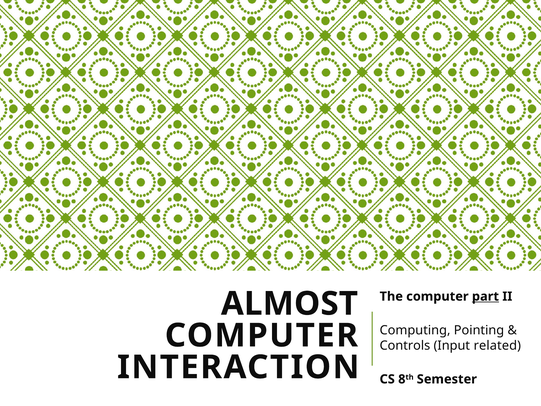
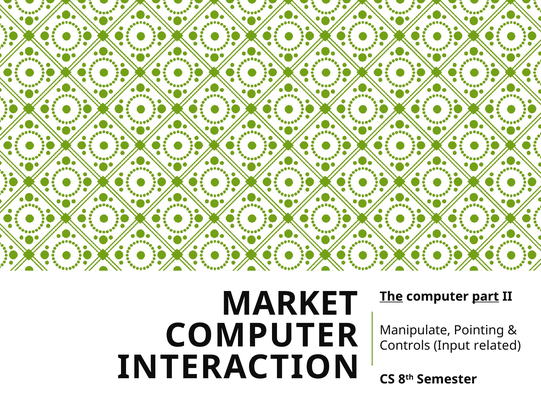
The underline: none -> present
ALMOST: ALMOST -> MARKET
Computing: Computing -> Manipulate
